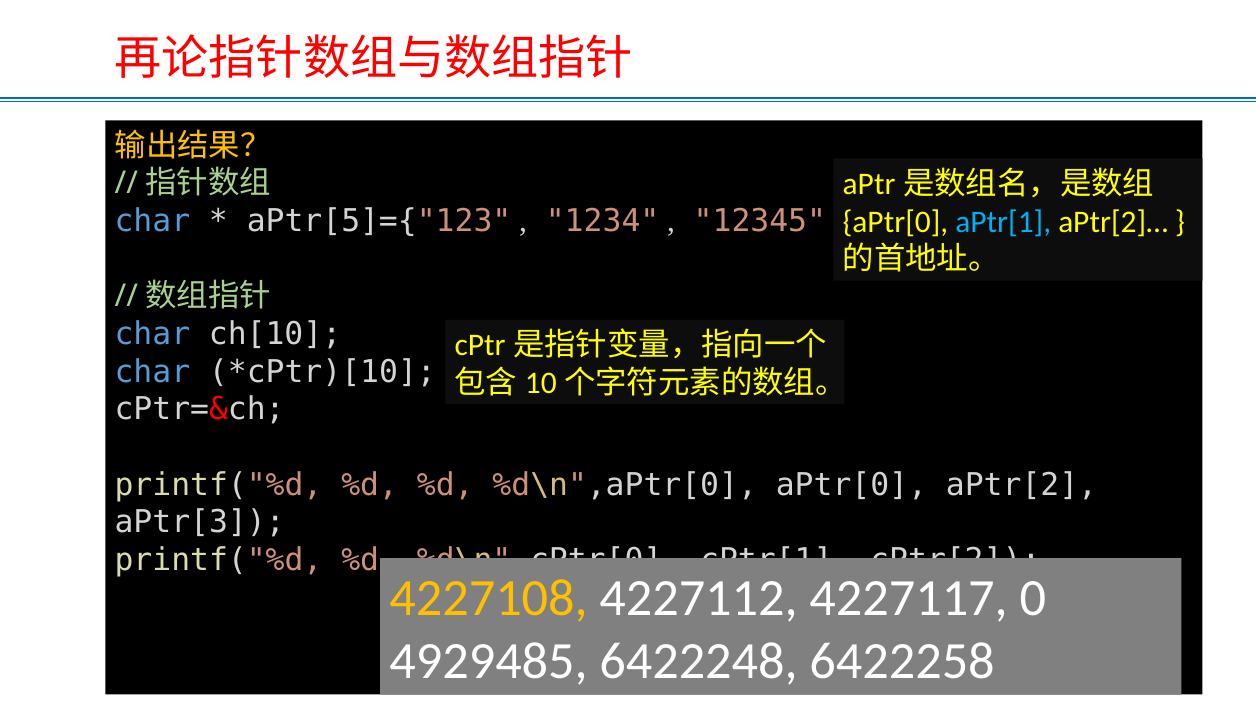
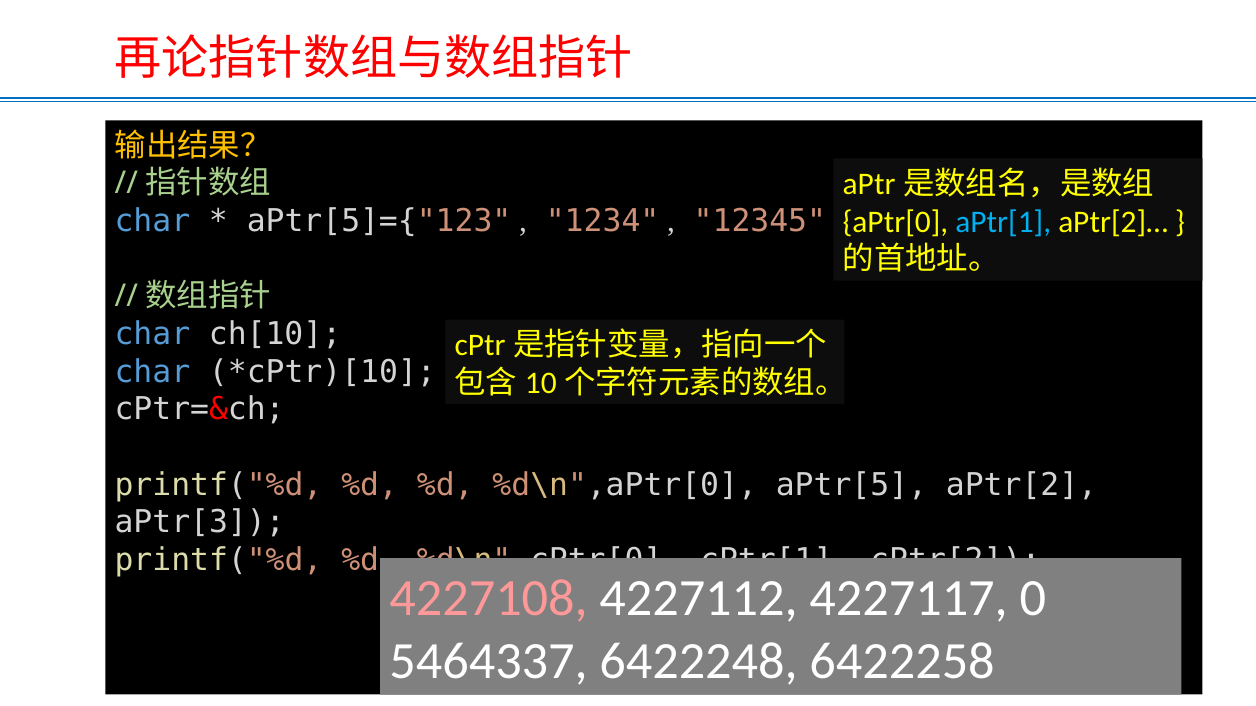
%d\n",aPtr[0 aPtr[0: aPtr[0 -> aPtr[5
4227108 colour: yellow -> pink
4929485: 4929485 -> 5464337
